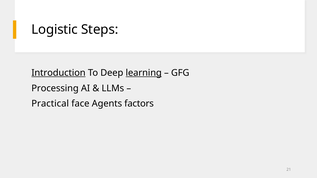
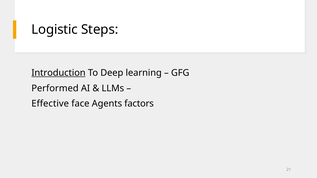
learning underline: present -> none
Processing: Processing -> Performed
Practical: Practical -> Effective
